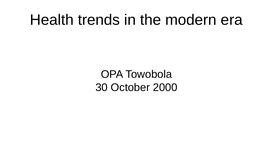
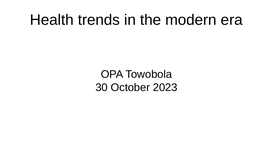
2000: 2000 -> 2023
